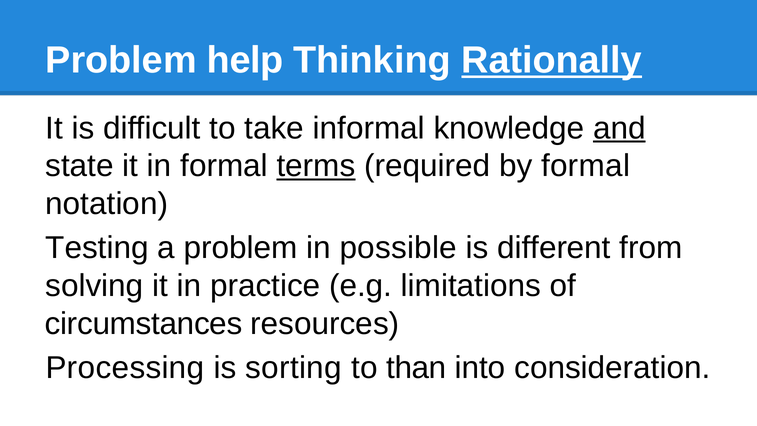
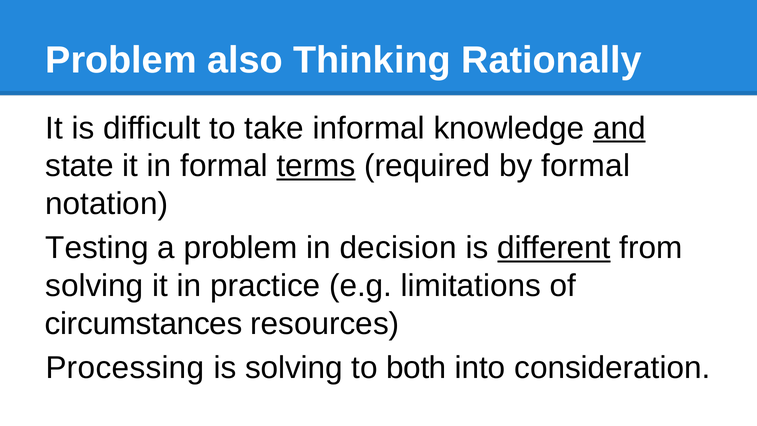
help: help -> also
Rationally underline: present -> none
possible: possible -> decision
different underline: none -> present
is sorting: sorting -> solving
than: than -> both
